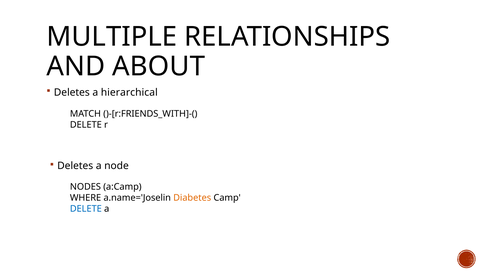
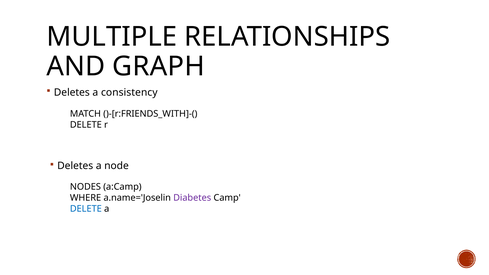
ABOUT: ABOUT -> GRAPH
hierarchical: hierarchical -> consistency
Diabetes colour: orange -> purple
